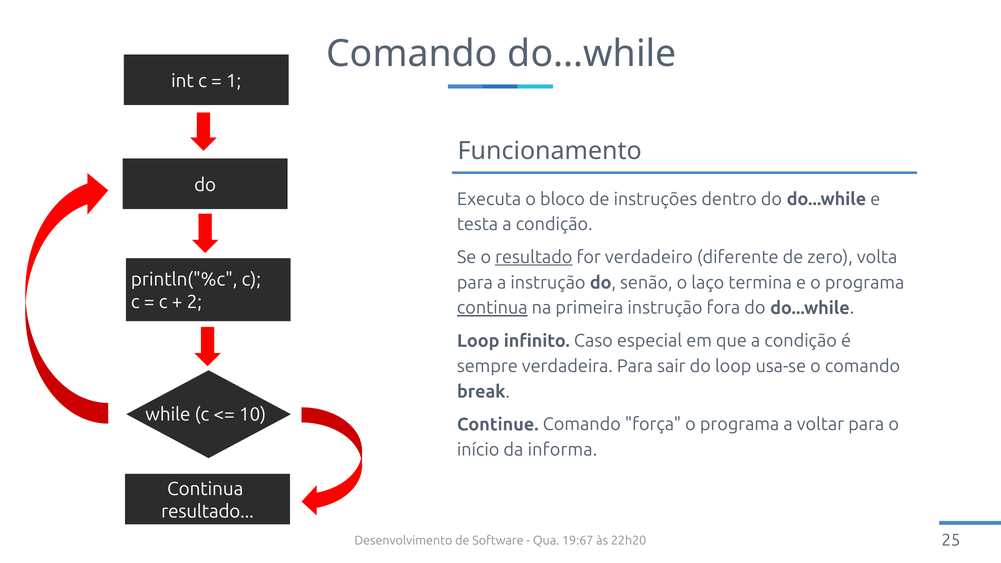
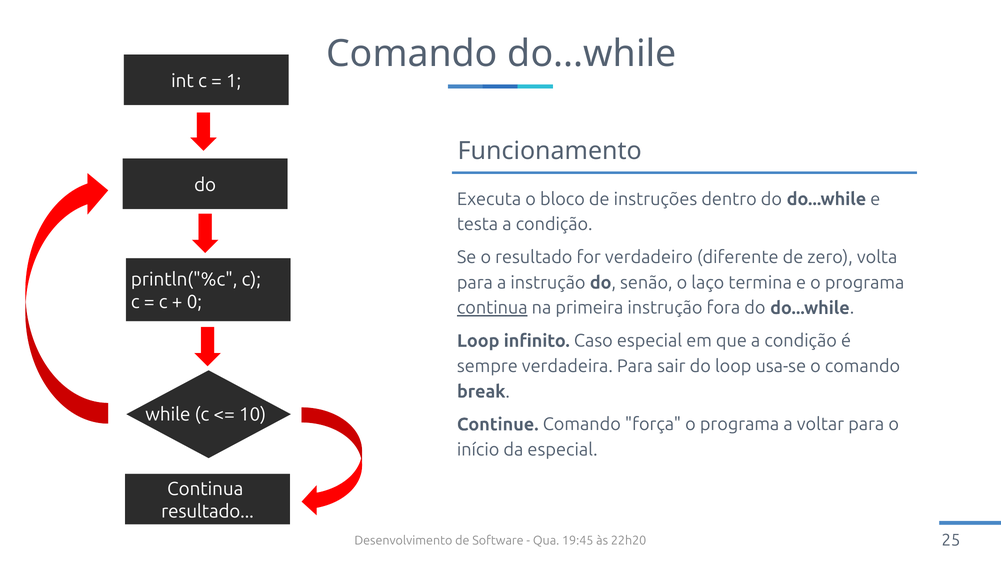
resultado at (534, 257) underline: present -> none
2: 2 -> 0
da informa: informa -> especial
19:67: 19:67 -> 19:45
